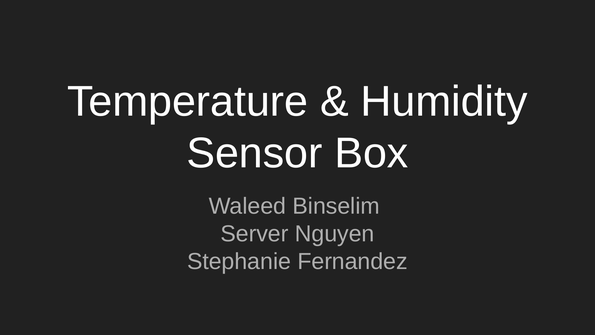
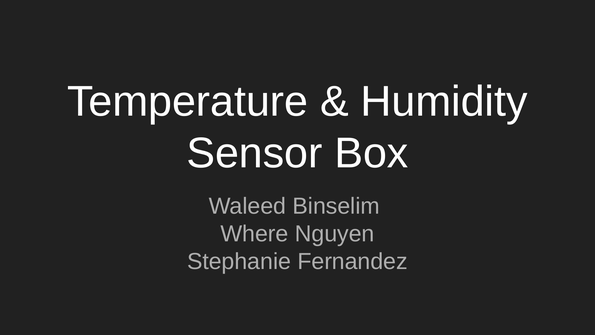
Server: Server -> Where
